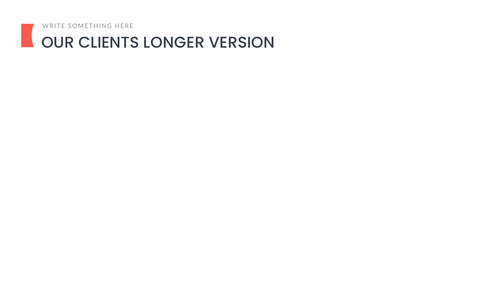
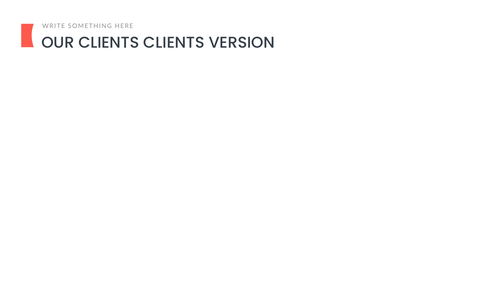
CLIENTS LONGER: LONGER -> CLIENTS
